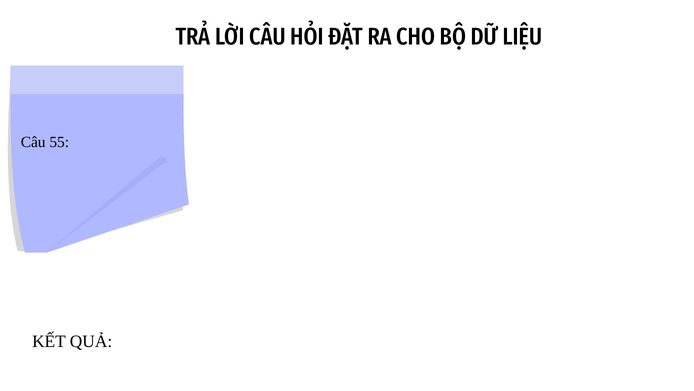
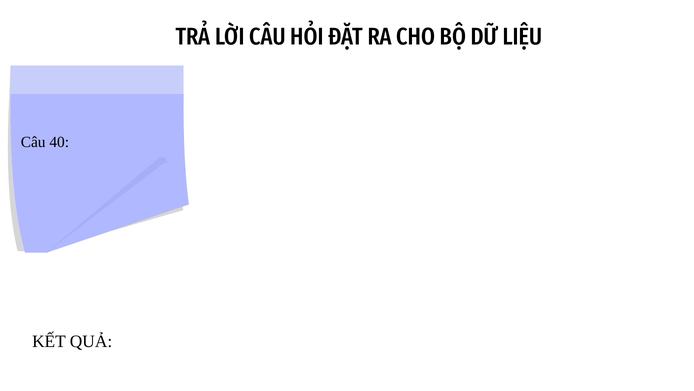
55: 55 -> 40
